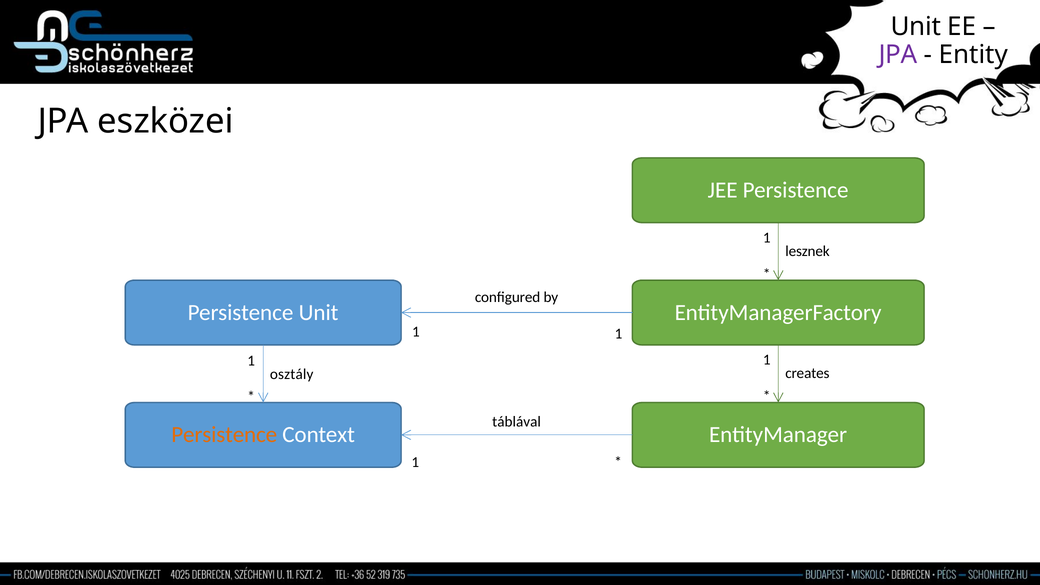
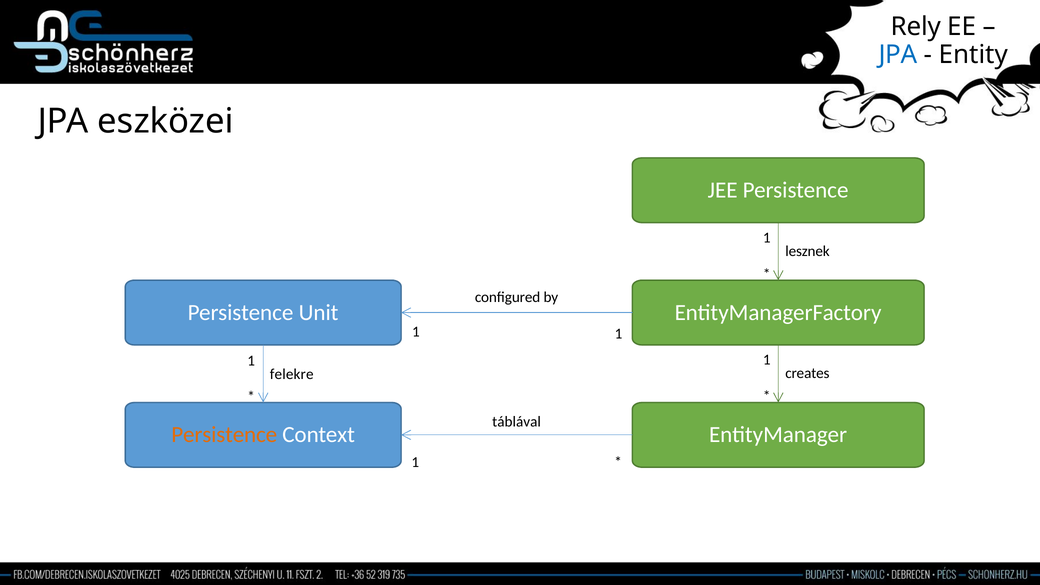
Unit at (916, 27): Unit -> Rely
JPA at (898, 55) colour: purple -> blue
osztály: osztály -> felekre
